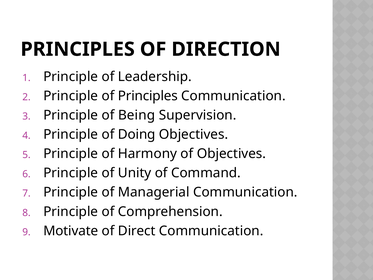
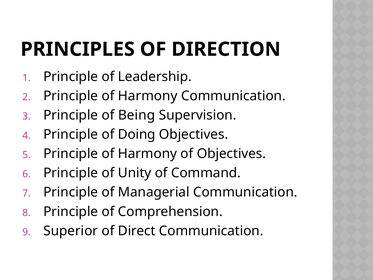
Principles at (148, 96): Principles -> Harmony
Motivate: Motivate -> Superior
